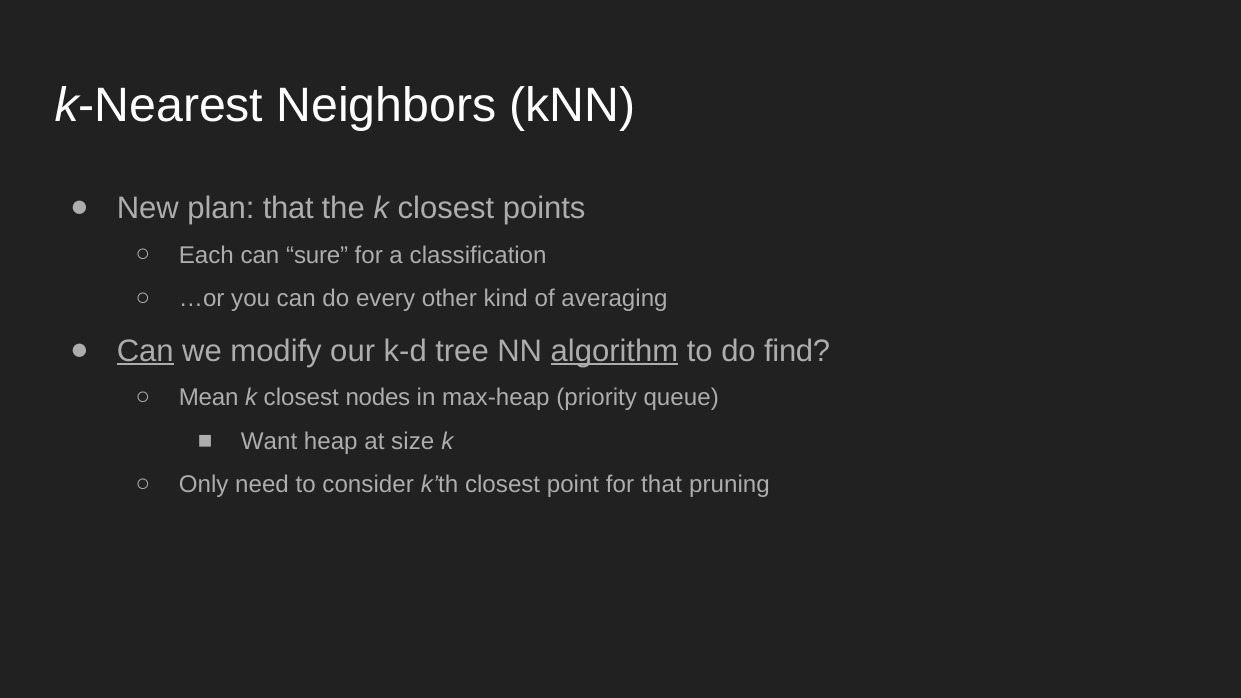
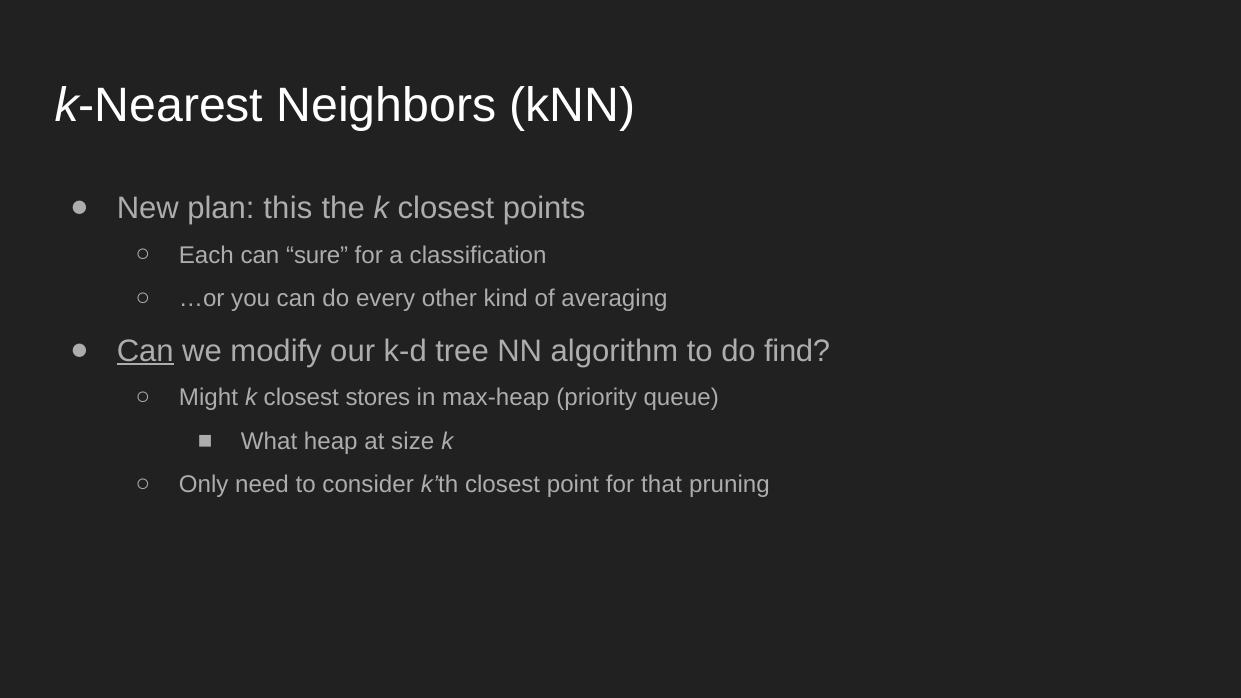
plan that: that -> this
algorithm underline: present -> none
Mean: Mean -> Might
nodes: nodes -> stores
Want: Want -> What
